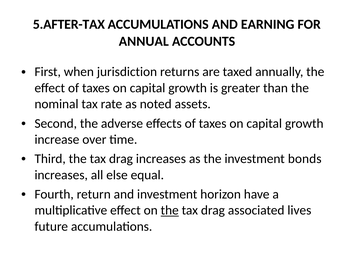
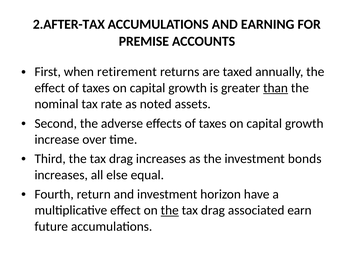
5.AFTER-TAX: 5.AFTER-TAX -> 2.AFTER-TAX
ANNUAL: ANNUAL -> PREMISE
jurisdiction: jurisdiction -> retirement
than underline: none -> present
lives: lives -> earn
